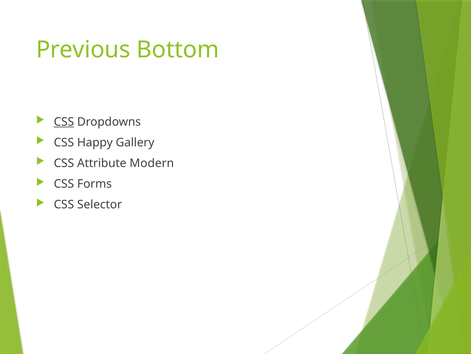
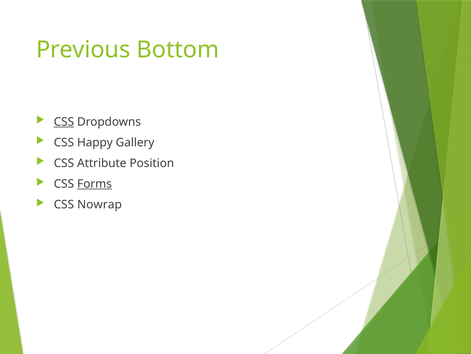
Modern: Modern -> Position
Forms underline: none -> present
Selector: Selector -> Nowrap
